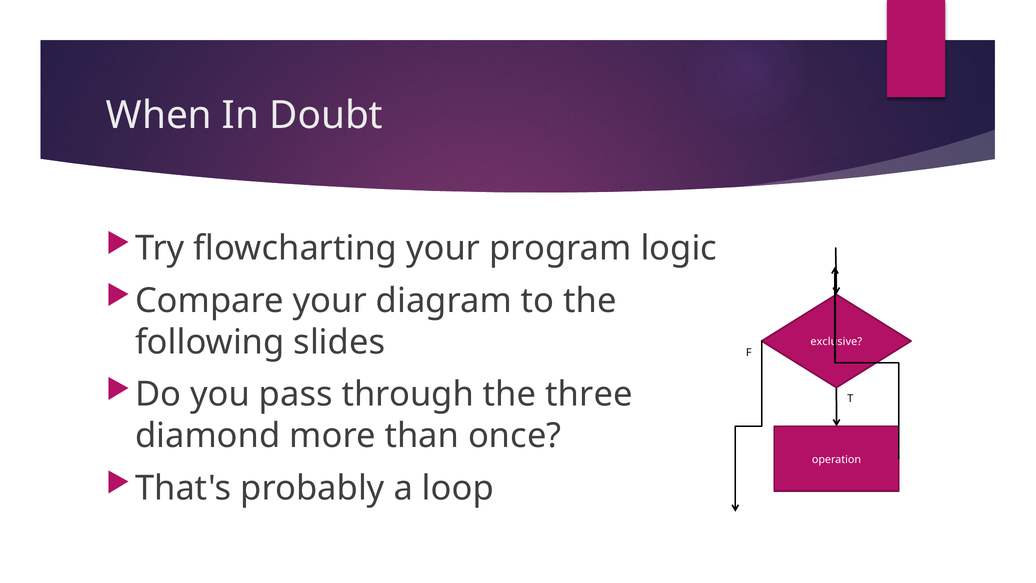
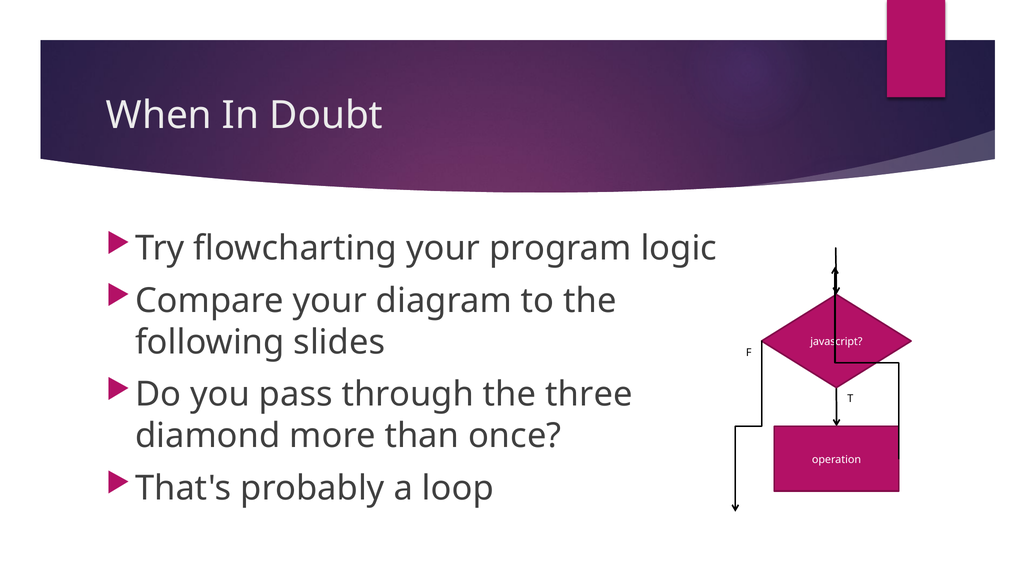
exclusive: exclusive -> javascript
